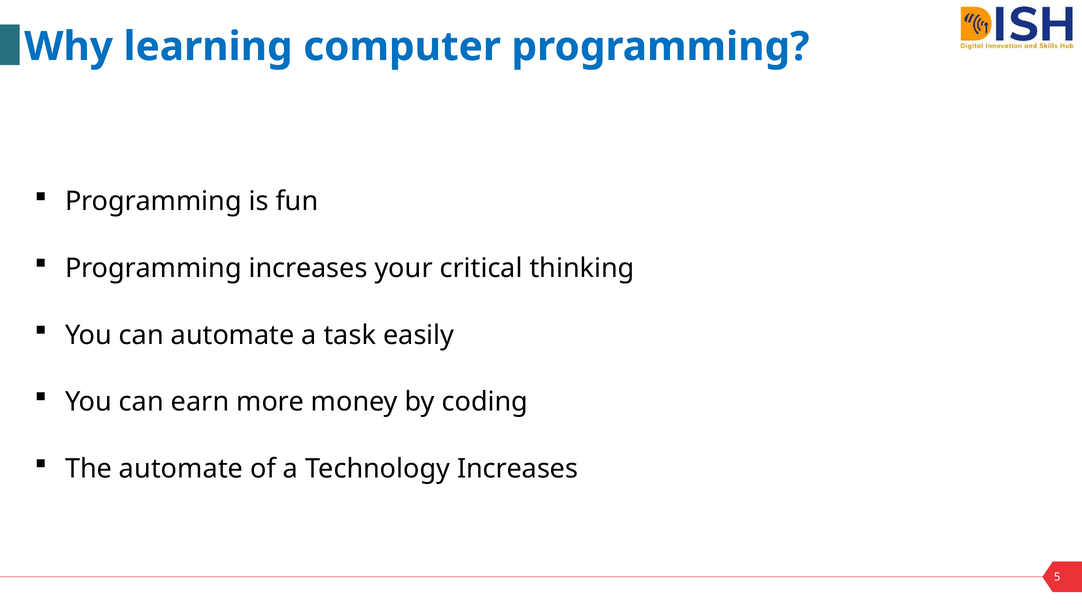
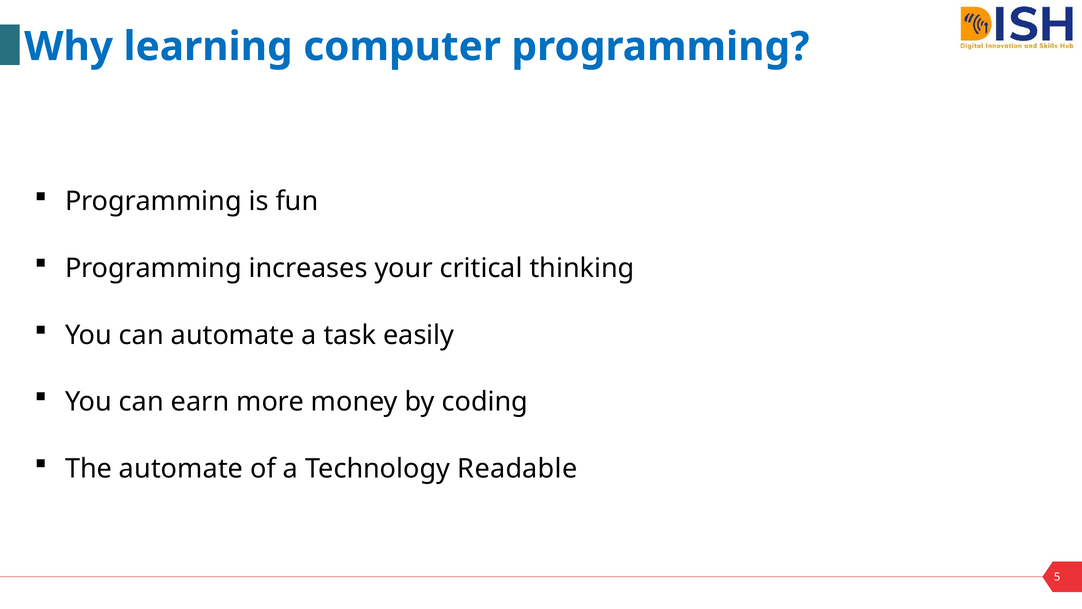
Technology Increases: Increases -> Readable
